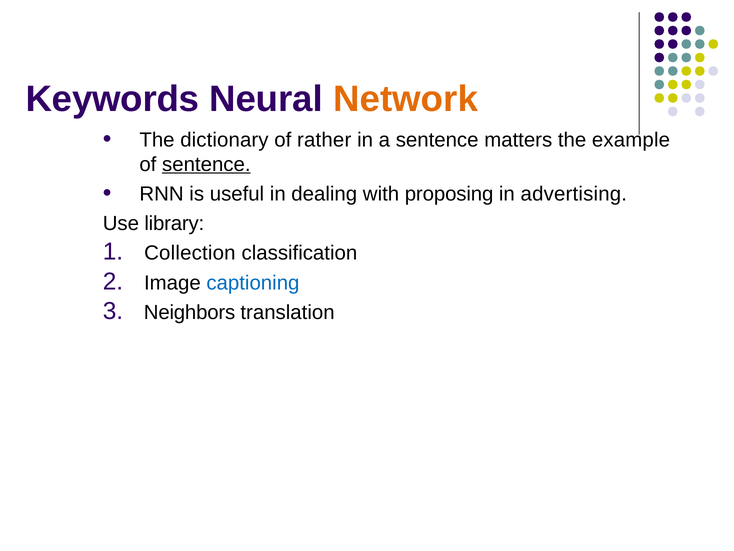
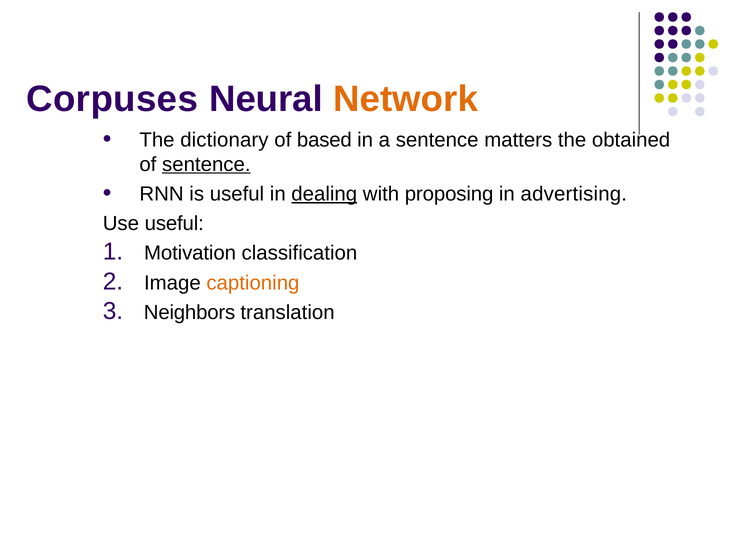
Keywords: Keywords -> Corpuses
rather: rather -> based
example: example -> obtained
dealing underline: none -> present
Use library: library -> useful
Collection: Collection -> Motivation
captioning colour: blue -> orange
